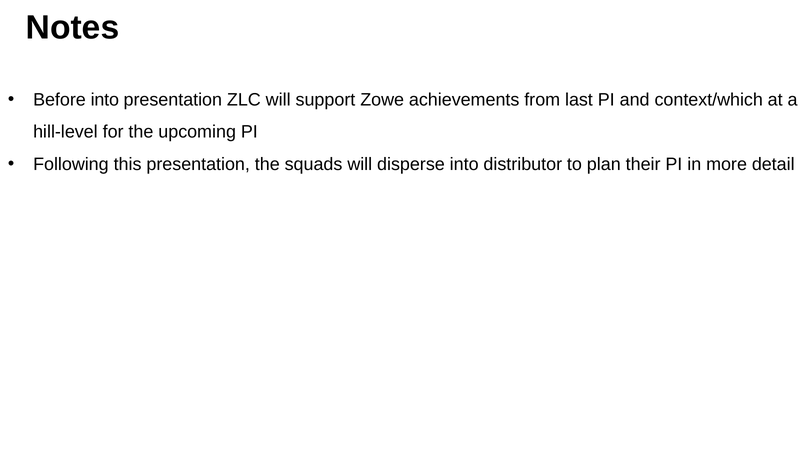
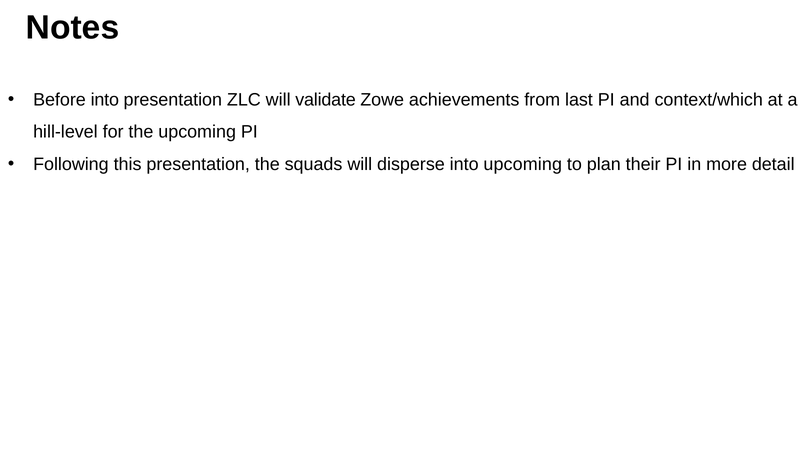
support: support -> validate
into distributor: distributor -> upcoming
